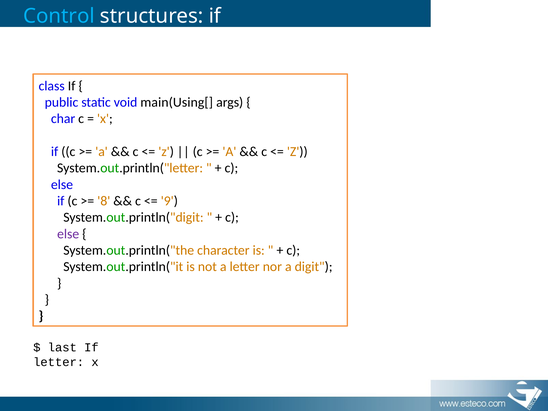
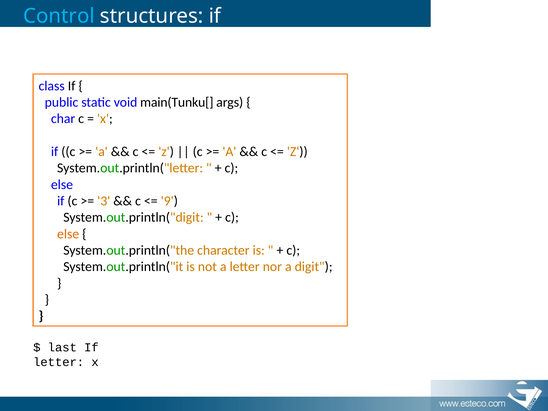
main(Using[: main(Using[ -> main(Tunku[
8: 8 -> 3
else at (68, 234) colour: purple -> orange
